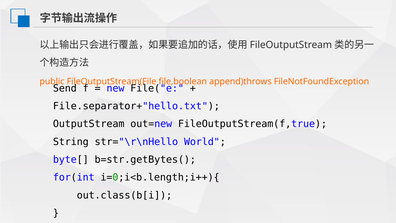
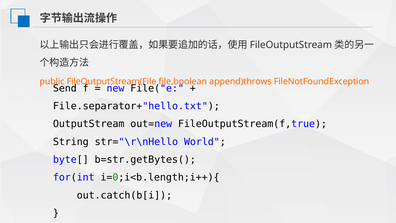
out.class(b[i: out.class(b[i -> out.catch(b[i
